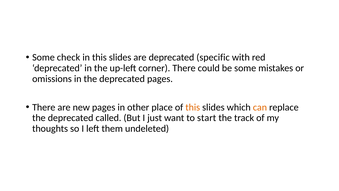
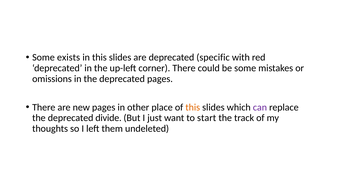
check: check -> exists
can colour: orange -> purple
called: called -> divide
